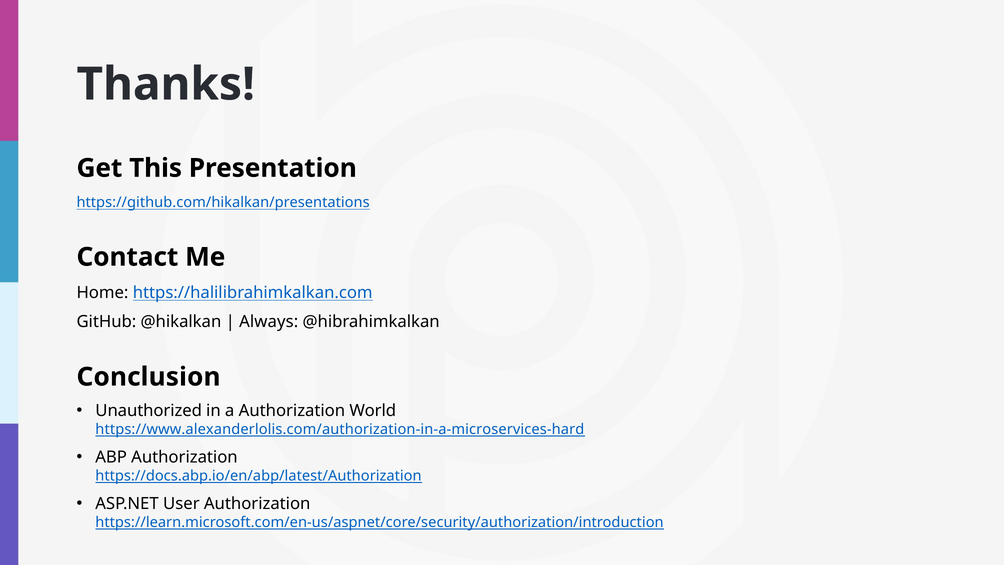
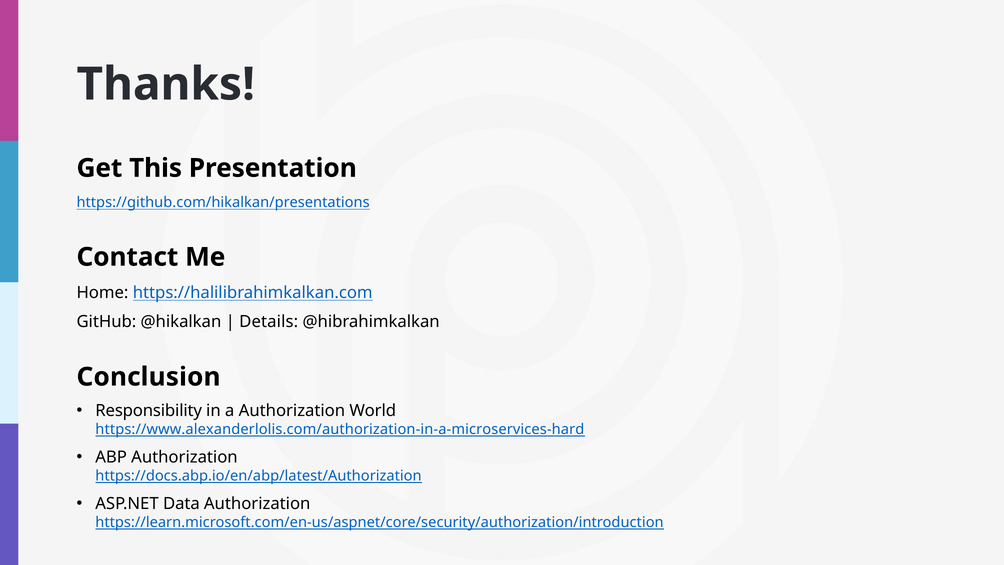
Always: Always -> Details
Unauthorized: Unauthorized -> Responsibility
User: User -> Data
